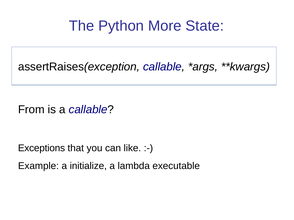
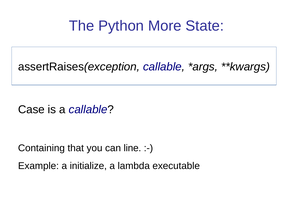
From: From -> Case
Exceptions: Exceptions -> Containing
like: like -> line
